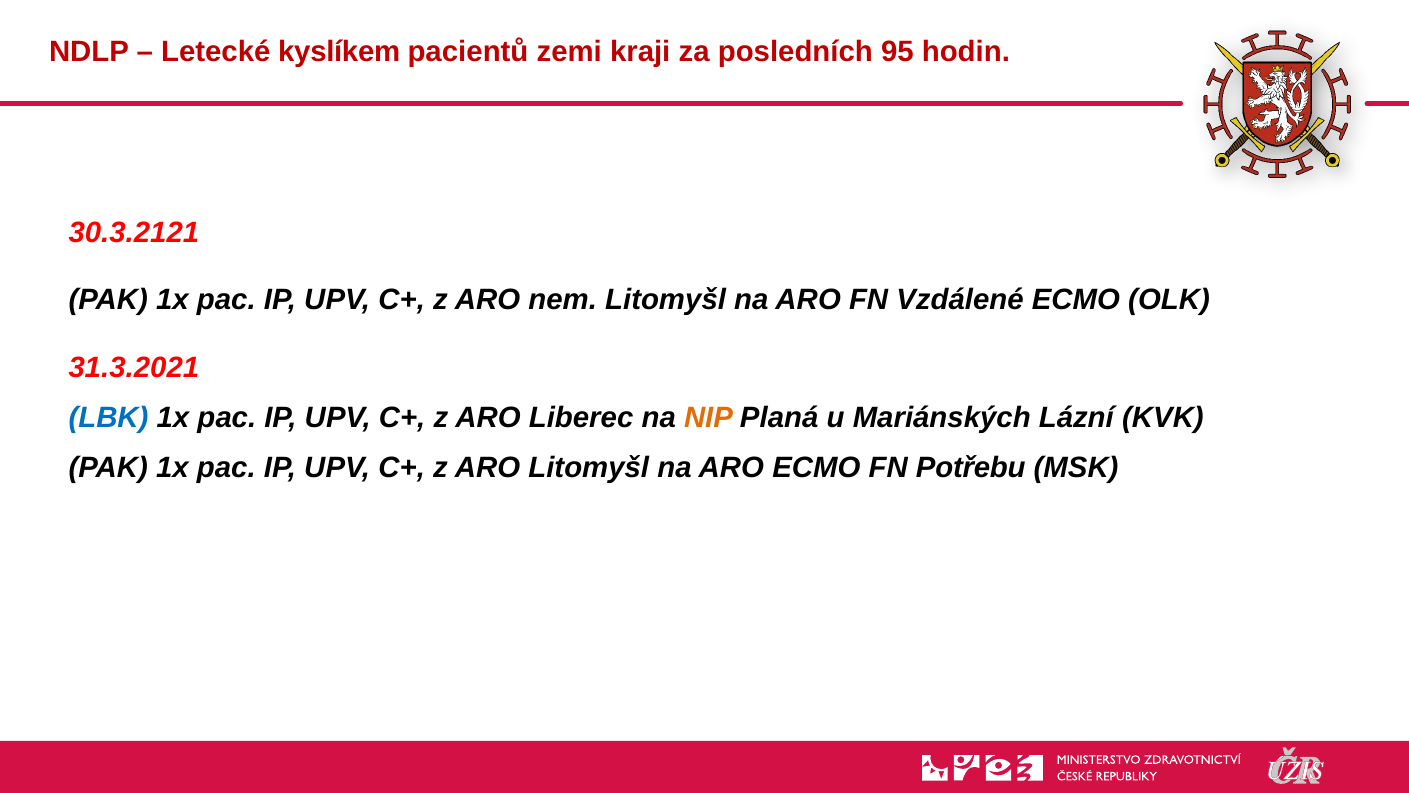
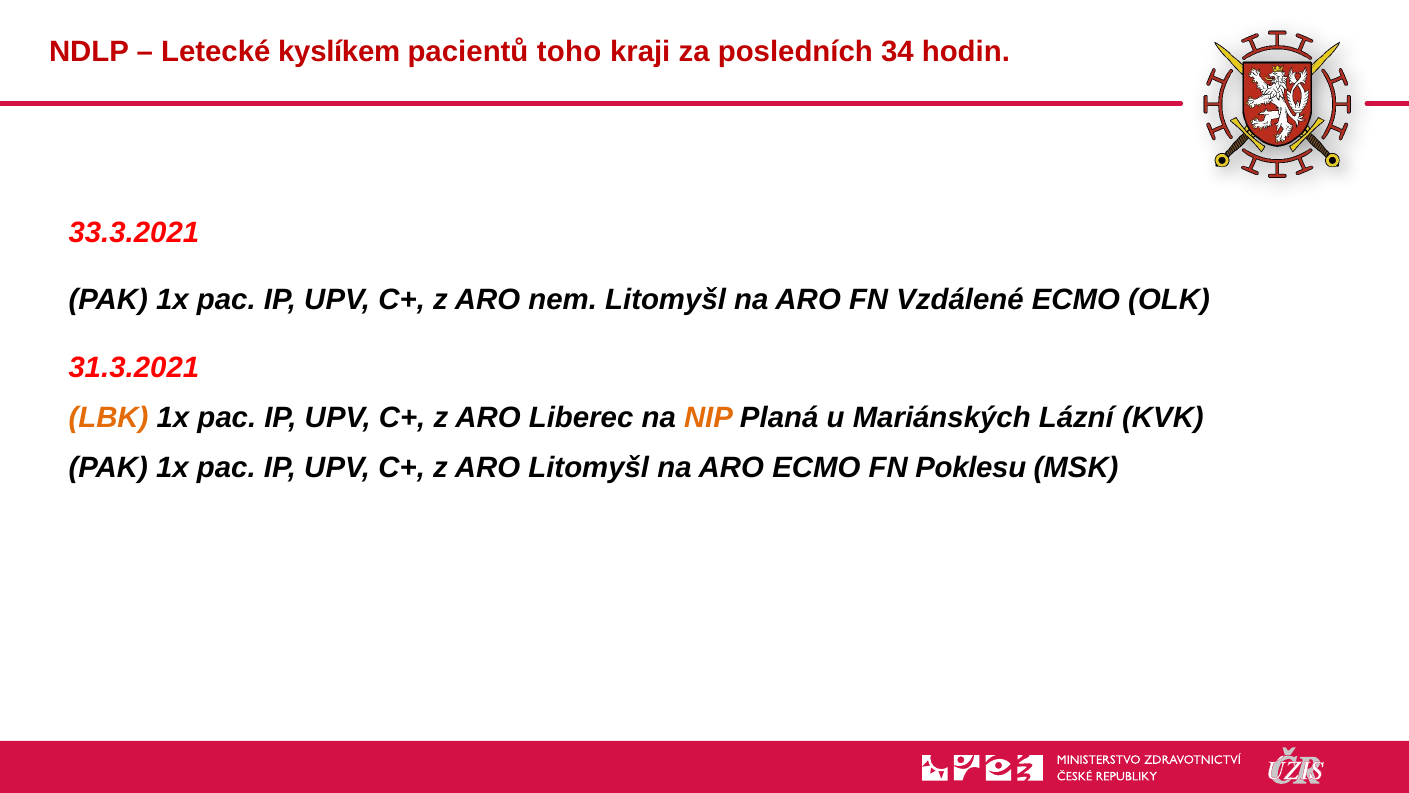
zemi: zemi -> toho
95: 95 -> 34
30.3.2121: 30.3.2121 -> 33.3.2021
LBK colour: blue -> orange
Potřebu: Potřebu -> Poklesu
